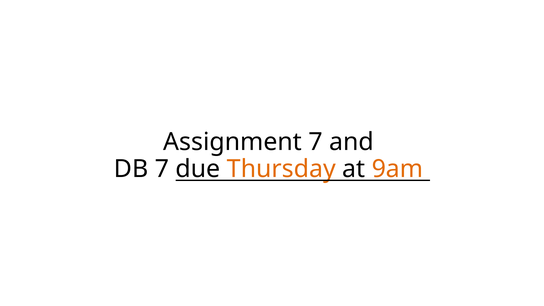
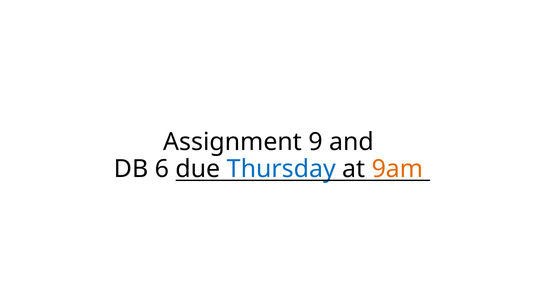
Assignment 7: 7 -> 9
DB 7: 7 -> 6
Thursday colour: orange -> blue
